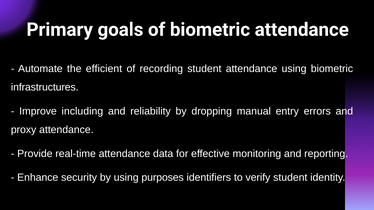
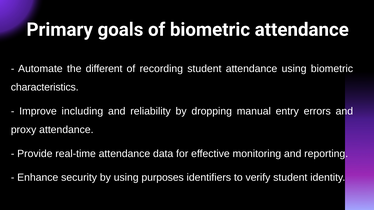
efficient: efficient -> different
infrastructures: infrastructures -> characteristics
